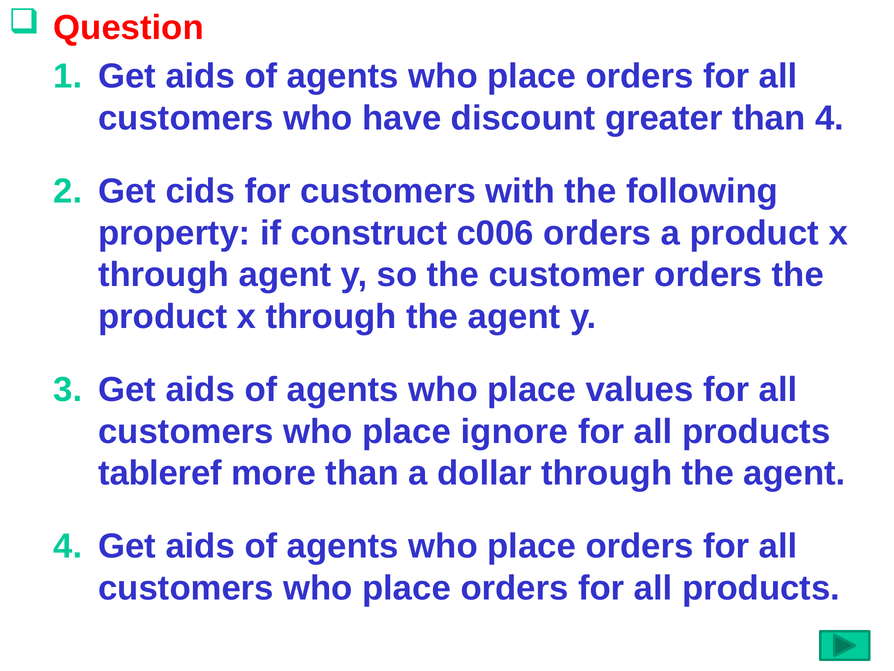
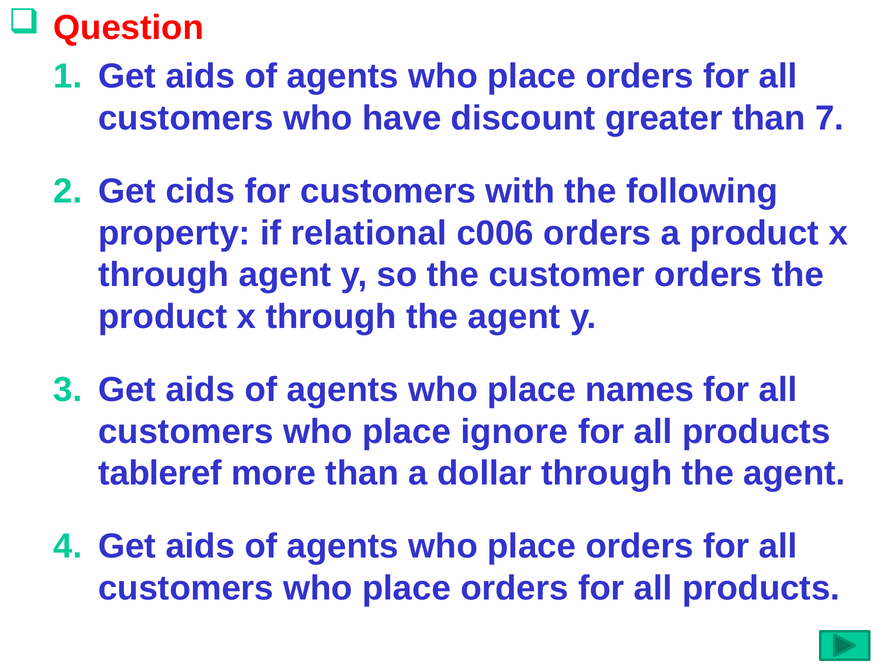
than 4: 4 -> 7
construct: construct -> relational
values: values -> names
